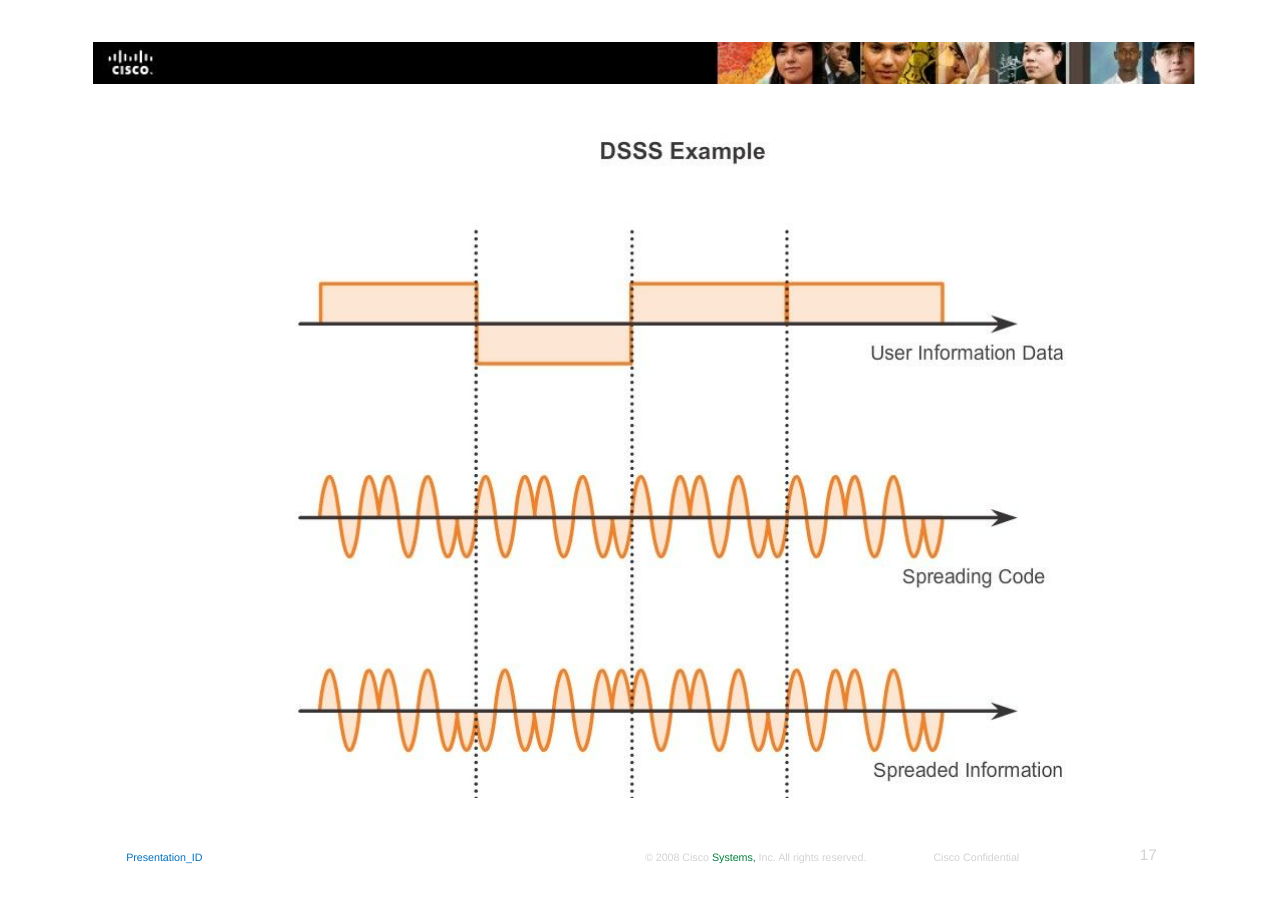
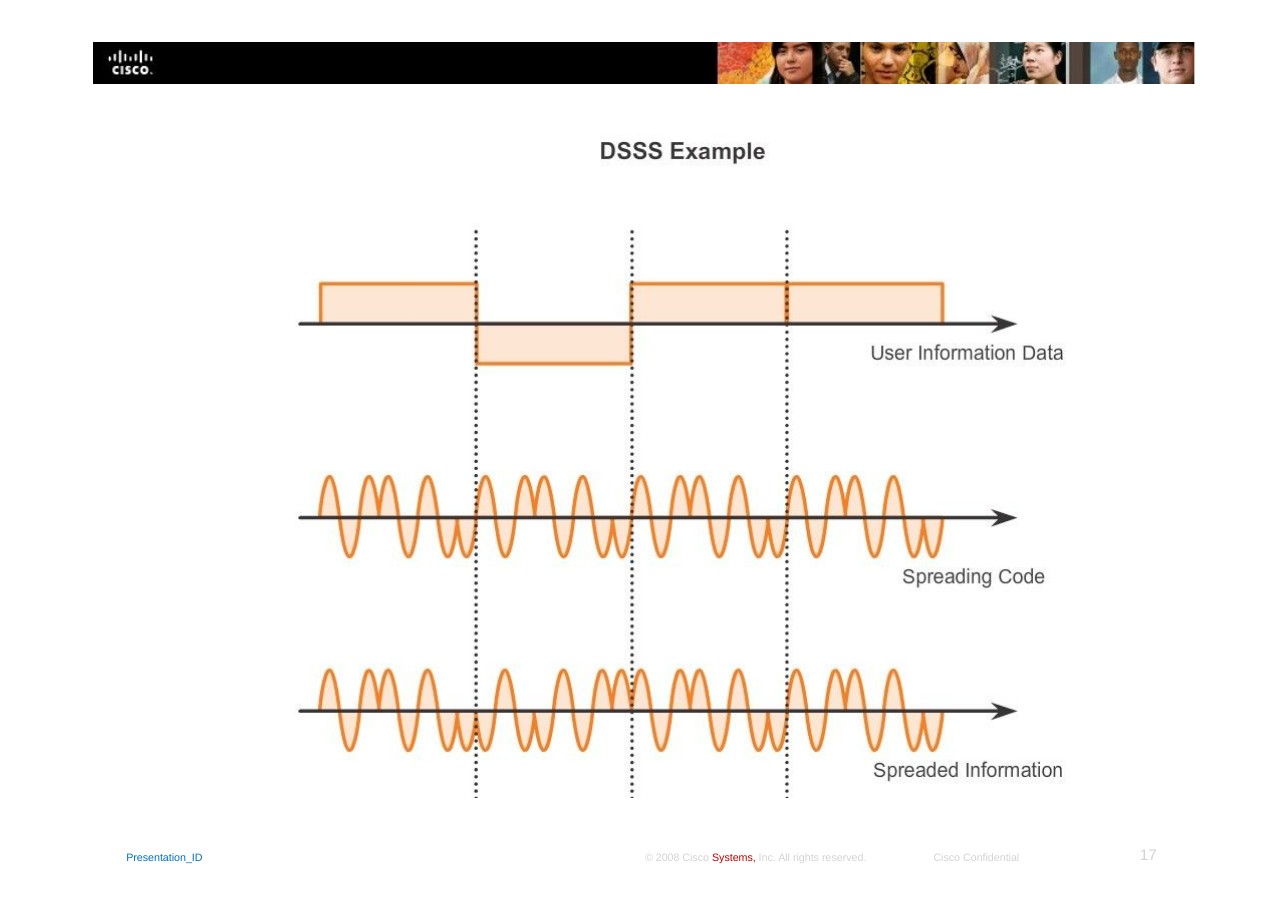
Systems colour: green -> red
